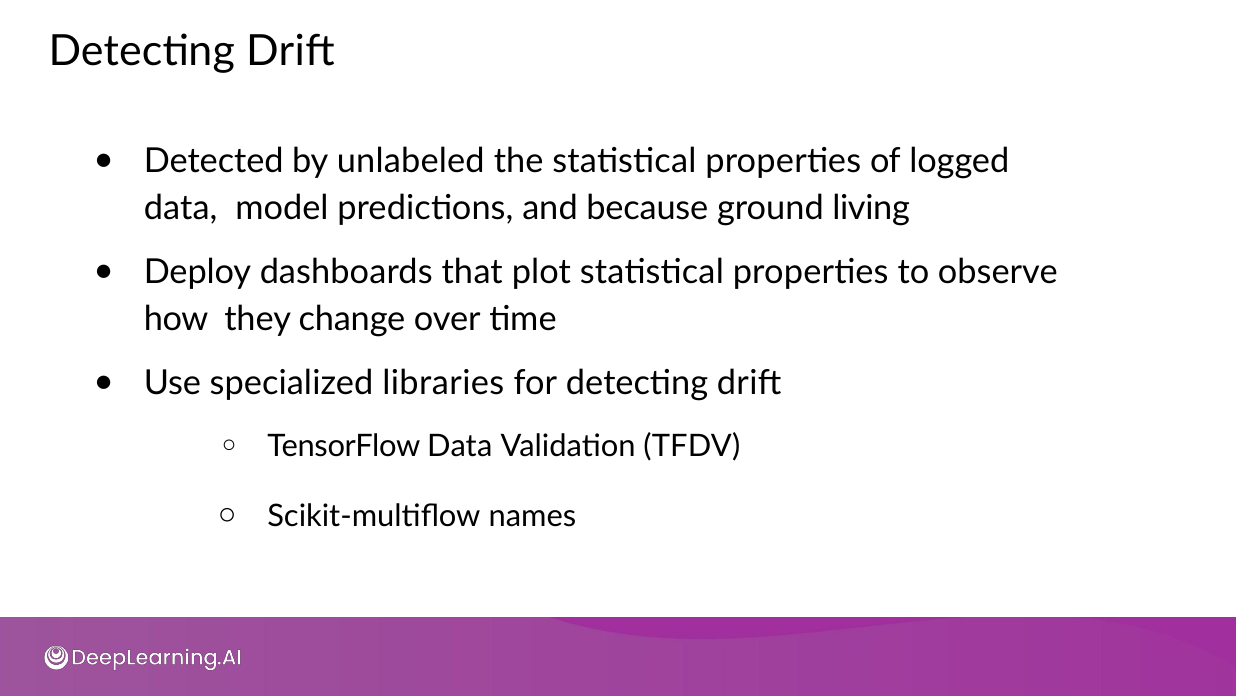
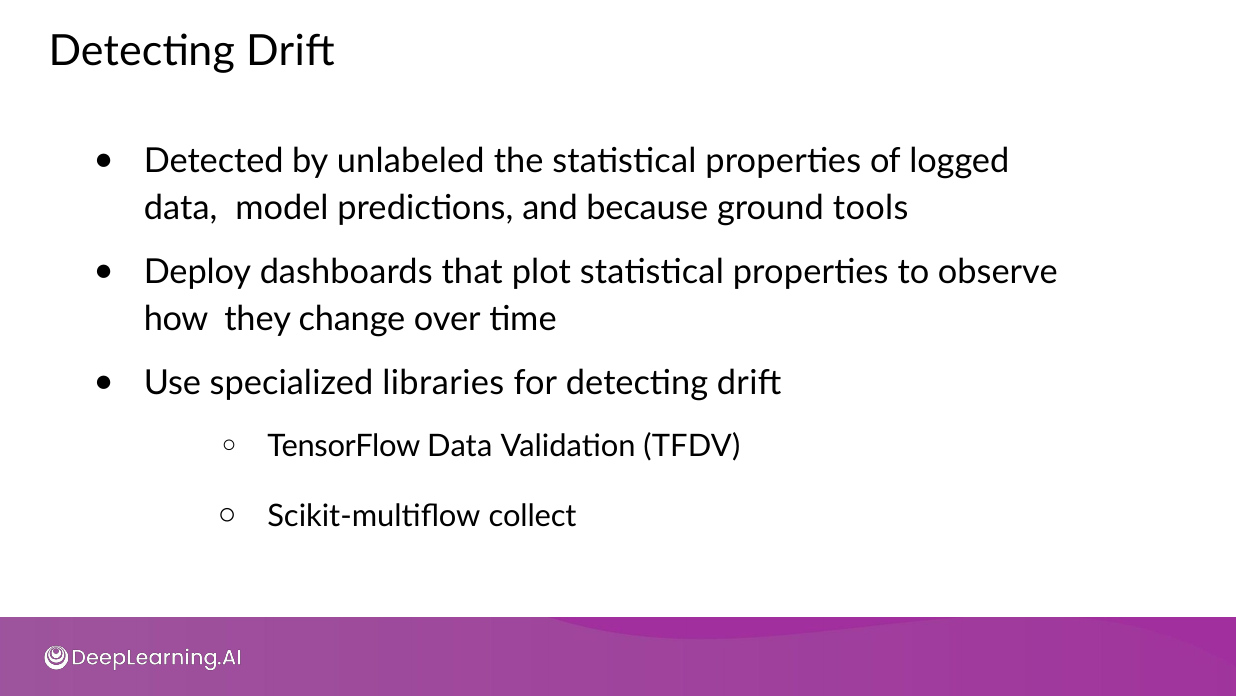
living: living -> tools
names: names -> collect
